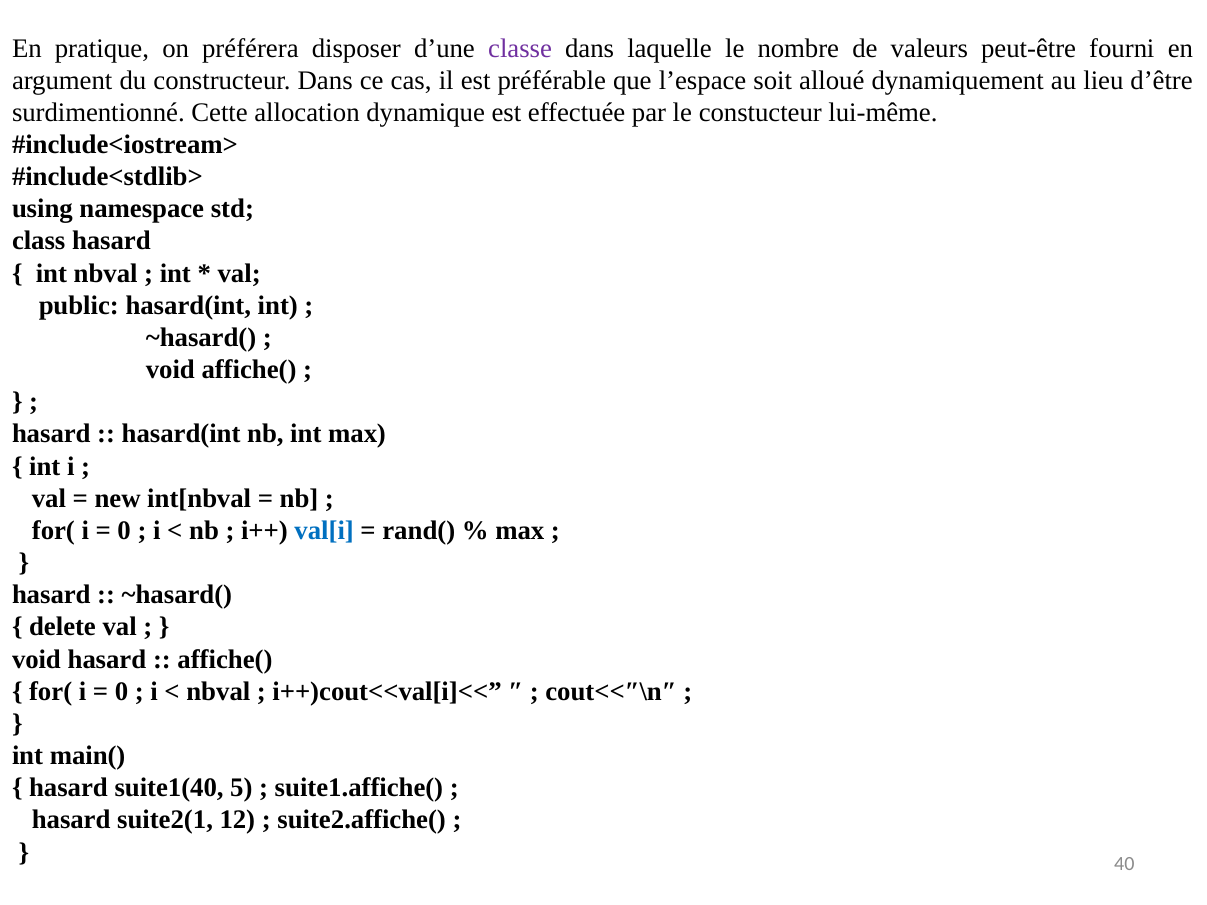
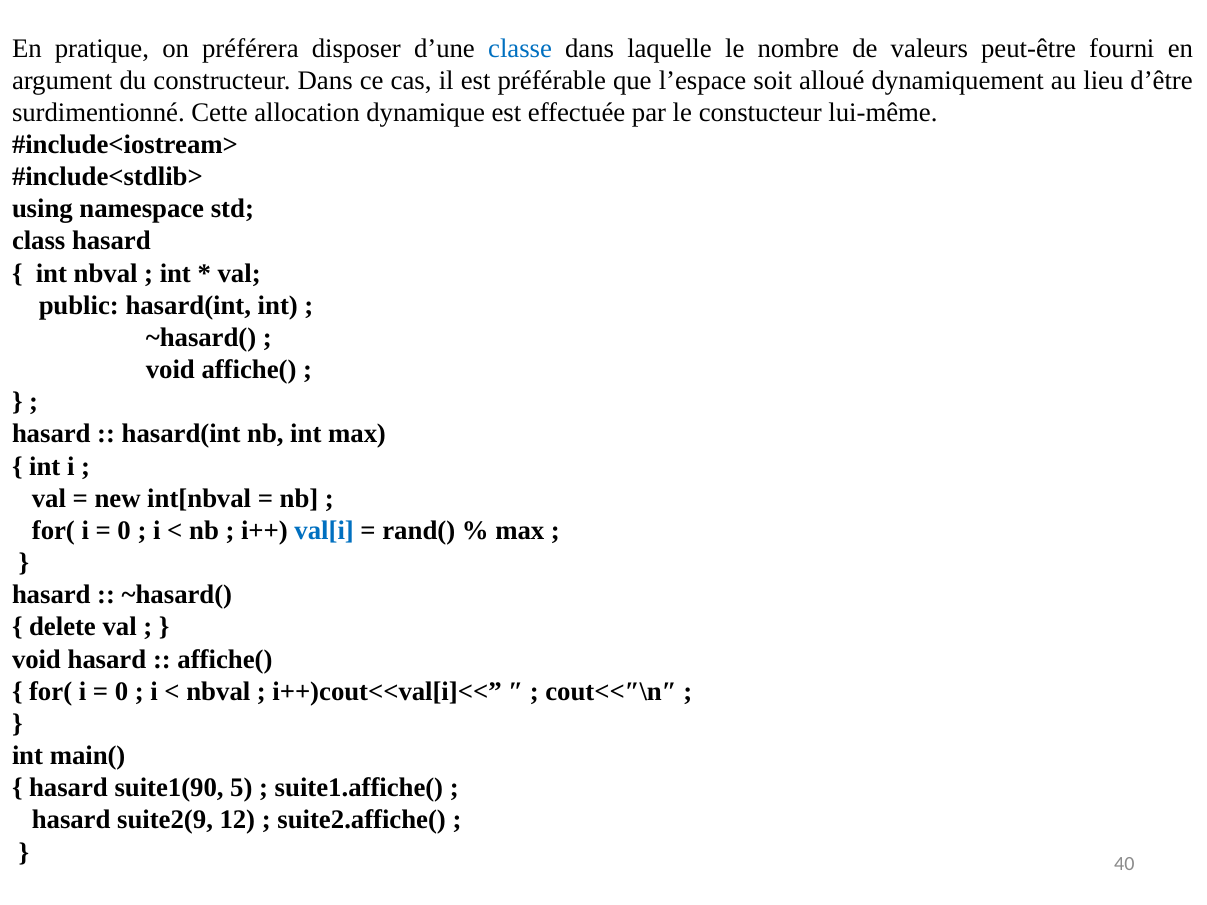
classe colour: purple -> blue
suite1(40: suite1(40 -> suite1(90
suite2(1: suite2(1 -> suite2(9
